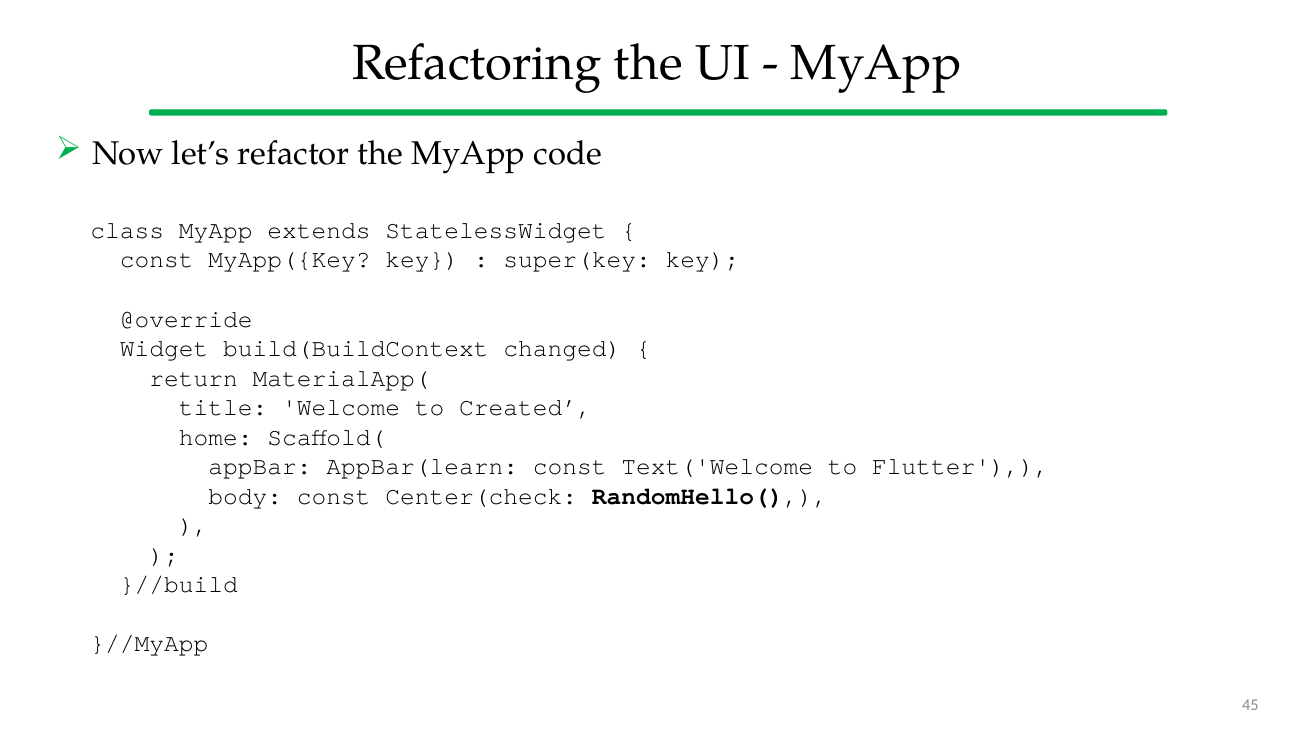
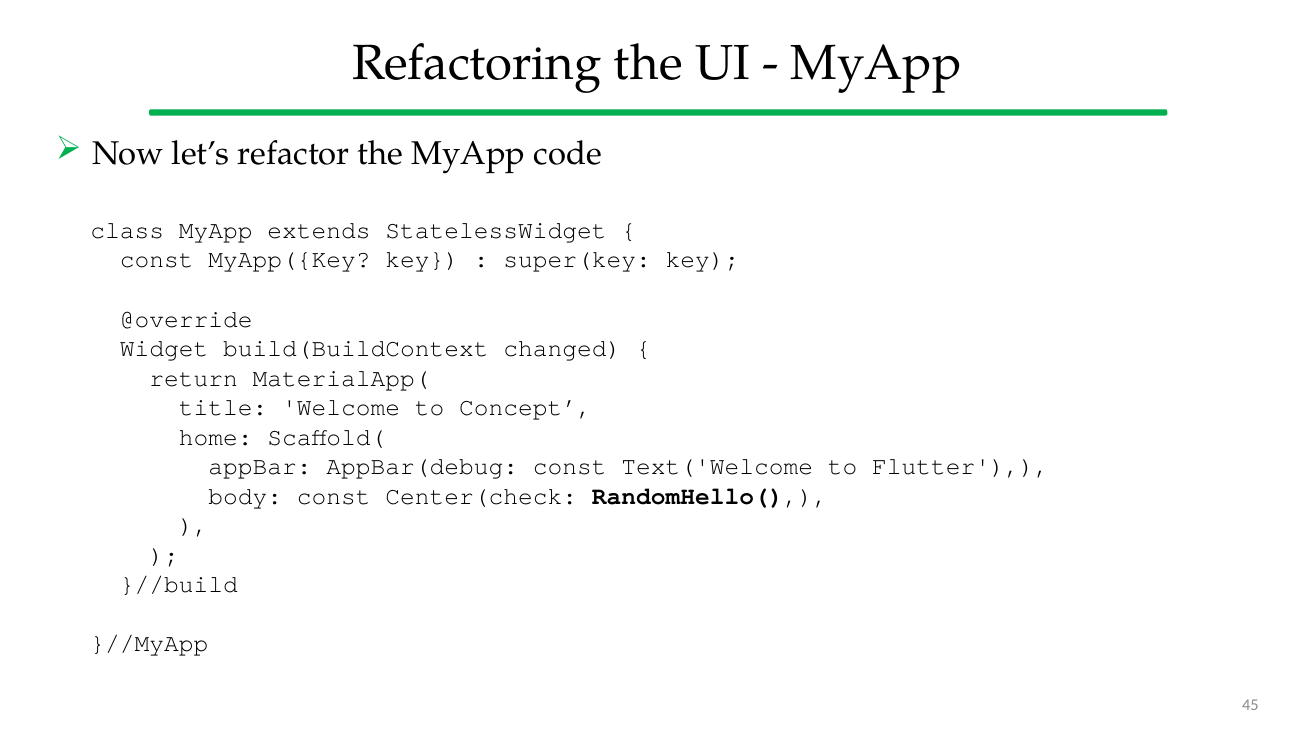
Created: Created -> Concept
AppBar(learn: AppBar(learn -> AppBar(debug
